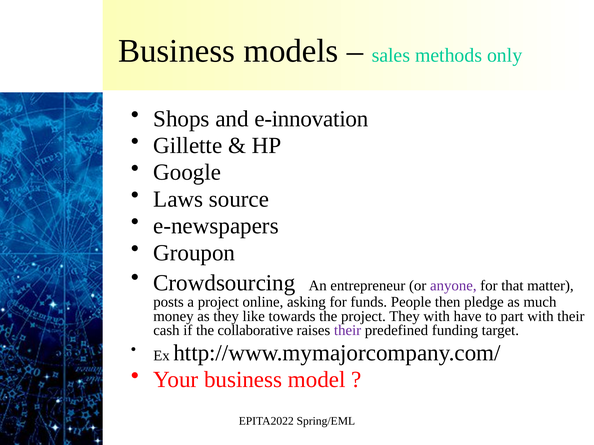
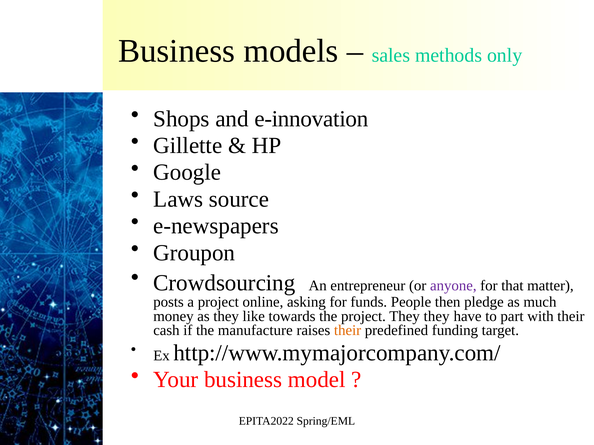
They with: with -> they
collaborative: collaborative -> manufacture
their at (348, 331) colour: purple -> orange
